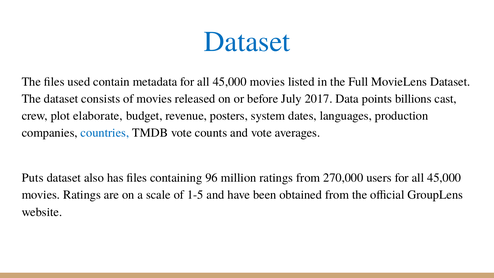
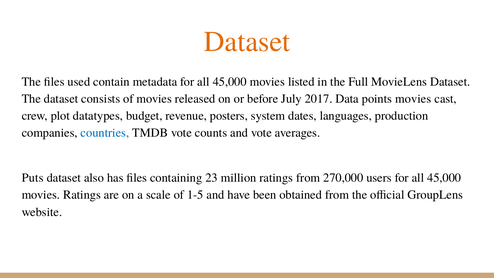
Dataset at (247, 42) colour: blue -> orange
points billions: billions -> movies
elaborate: elaborate -> datatypes
96: 96 -> 23
